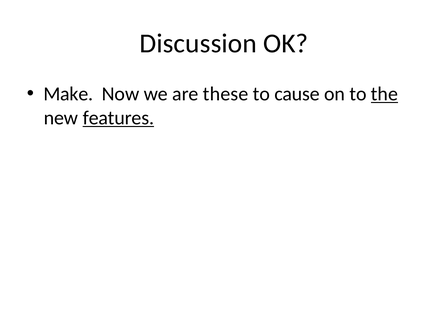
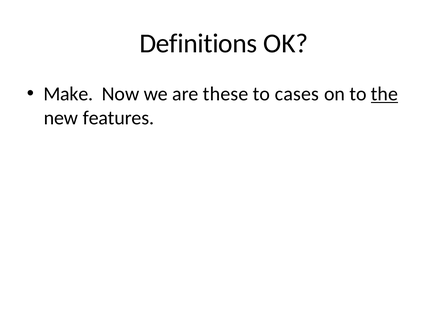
Discussion: Discussion -> Definitions
cause: cause -> cases
features underline: present -> none
